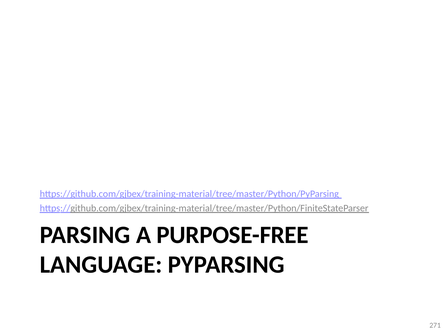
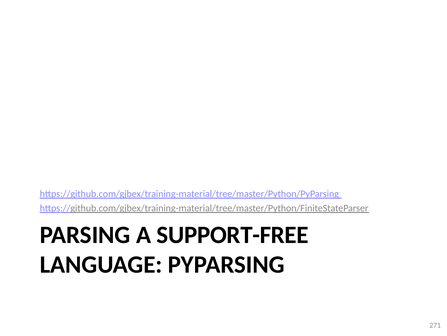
PURPOSE-FREE: PURPOSE-FREE -> SUPPORT-FREE
